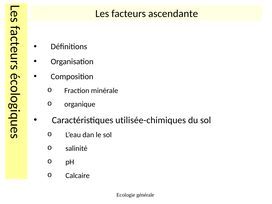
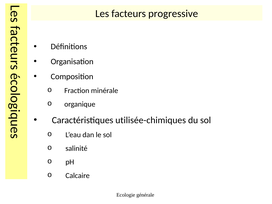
ascendante: ascendante -> progressive
